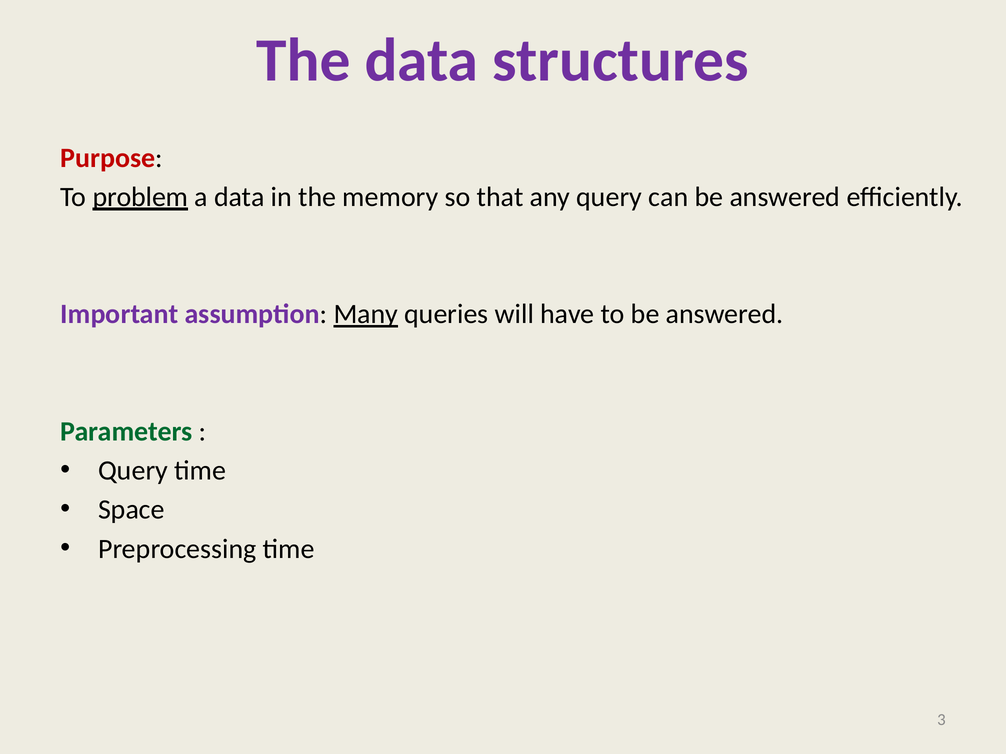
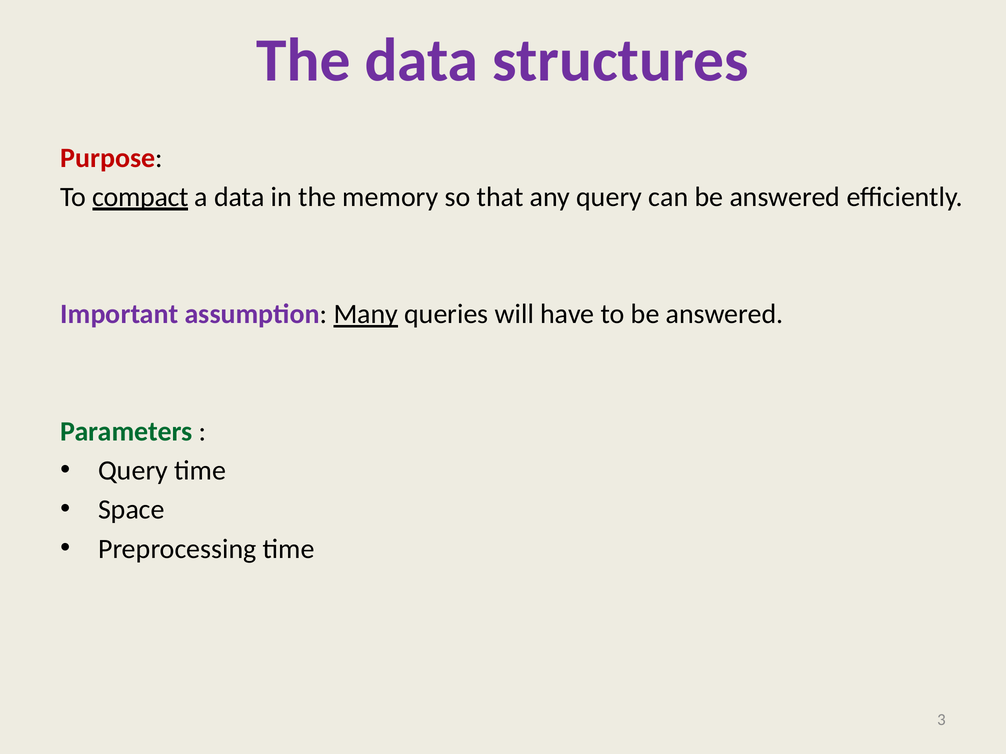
problem: problem -> compact
